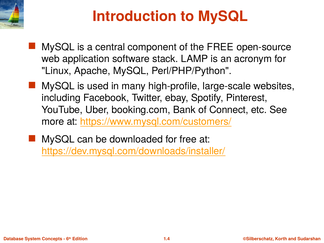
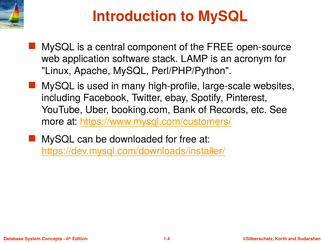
Connect: Connect -> Records
